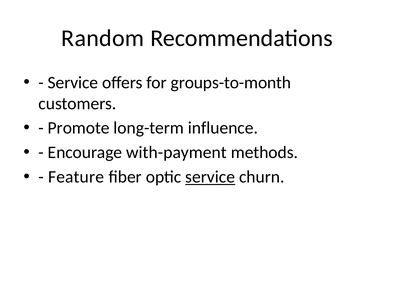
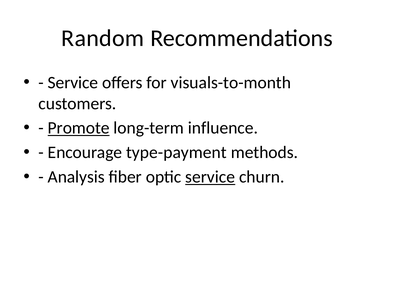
groups-to-month: groups-to-month -> visuals-to-month
Promote underline: none -> present
with-payment: with-payment -> type-payment
Feature: Feature -> Analysis
